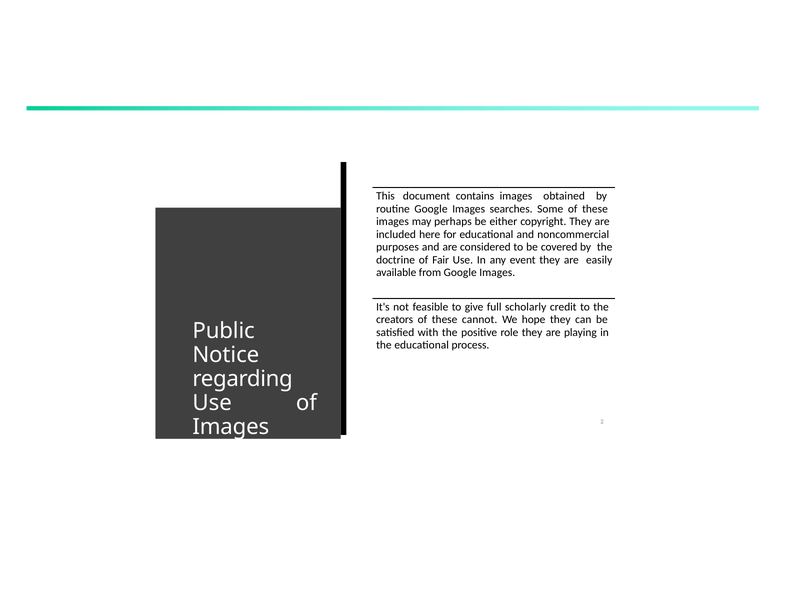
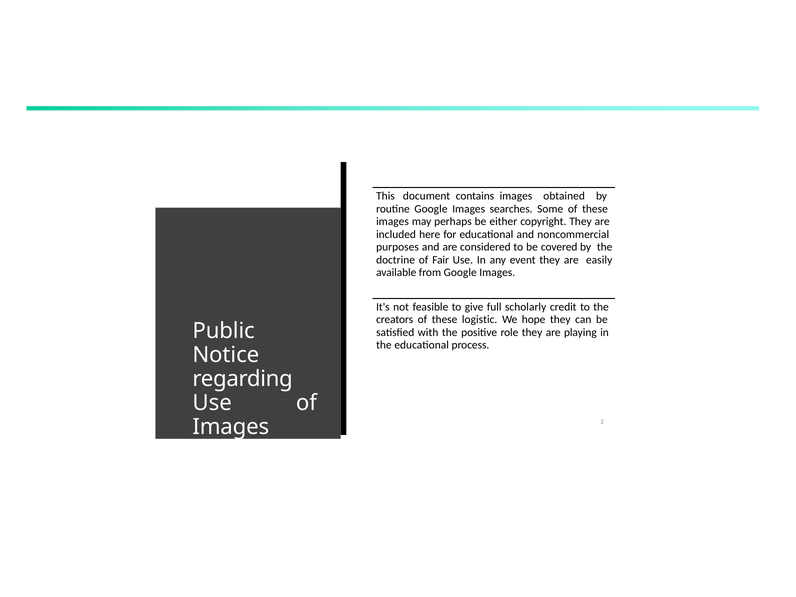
cannot: cannot -> logistic
